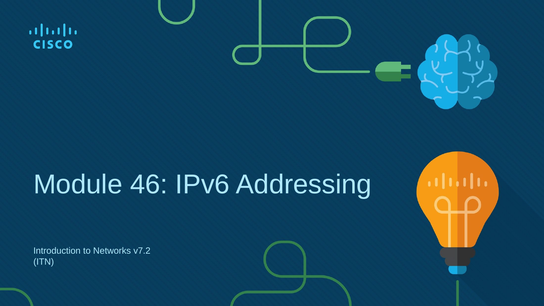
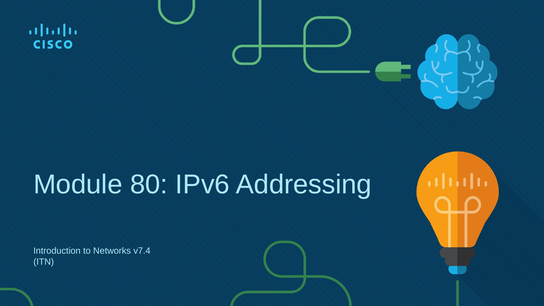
46: 46 -> 80
v7.2: v7.2 -> v7.4
